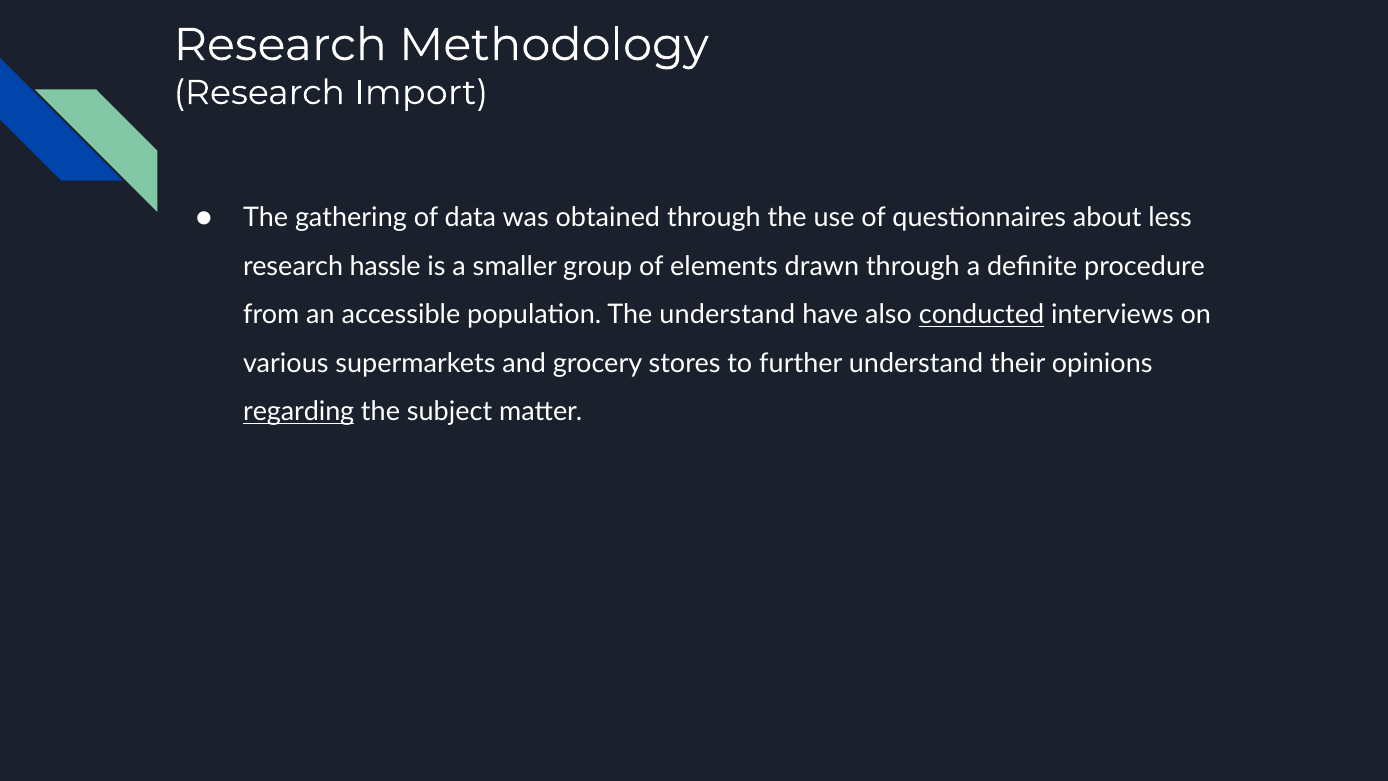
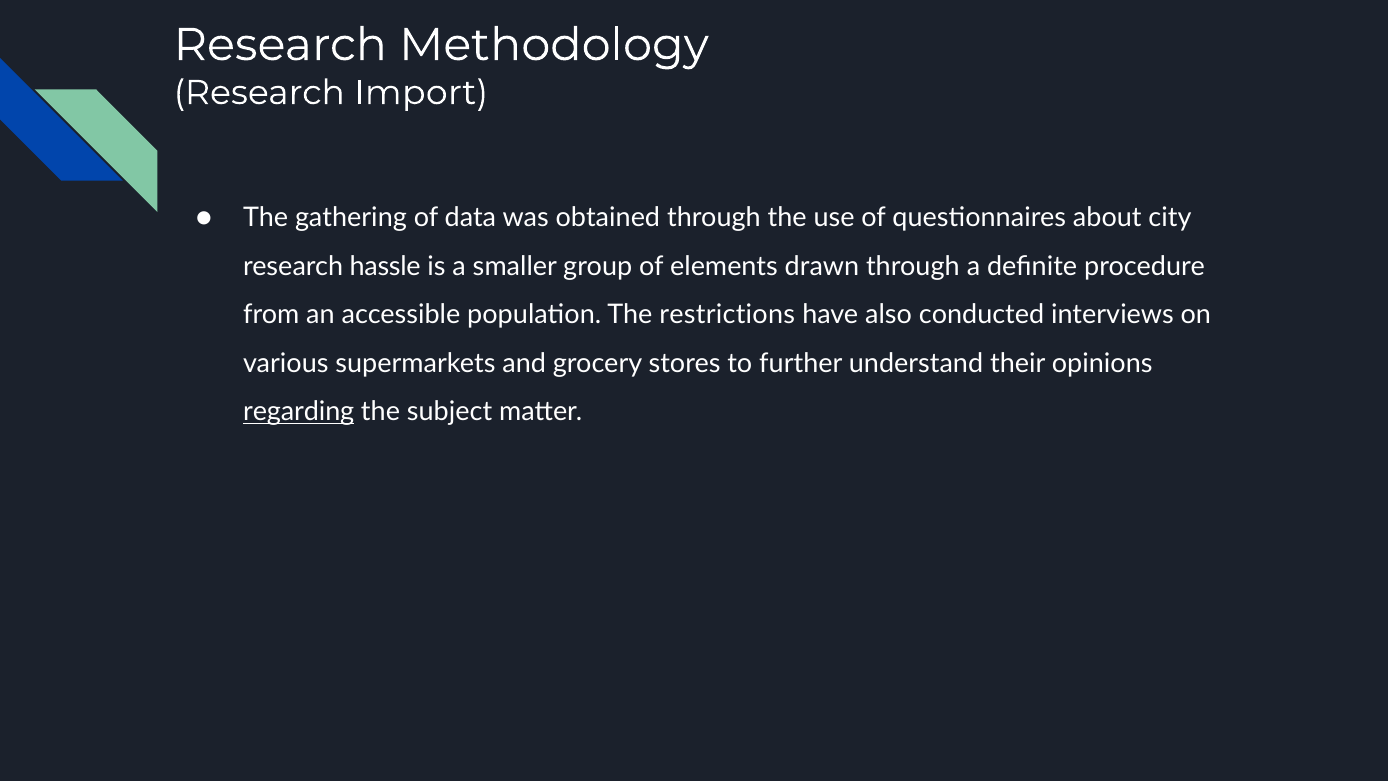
less: less -> city
The understand: understand -> restrictions
conducted underline: present -> none
